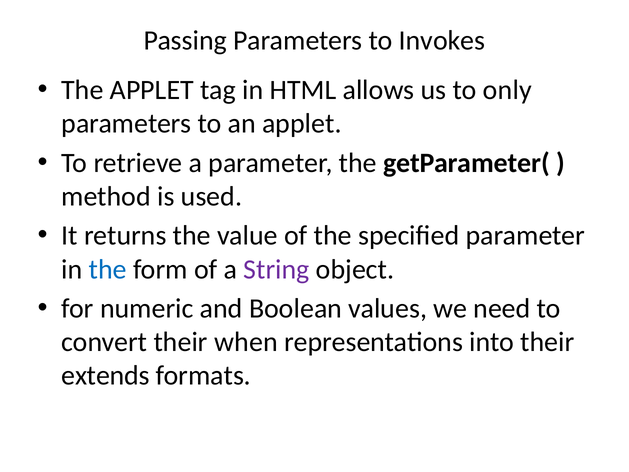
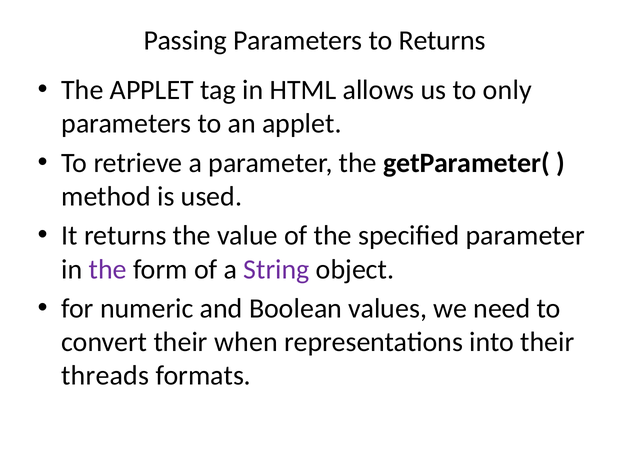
to Invokes: Invokes -> Returns
the at (108, 269) colour: blue -> purple
extends: extends -> threads
